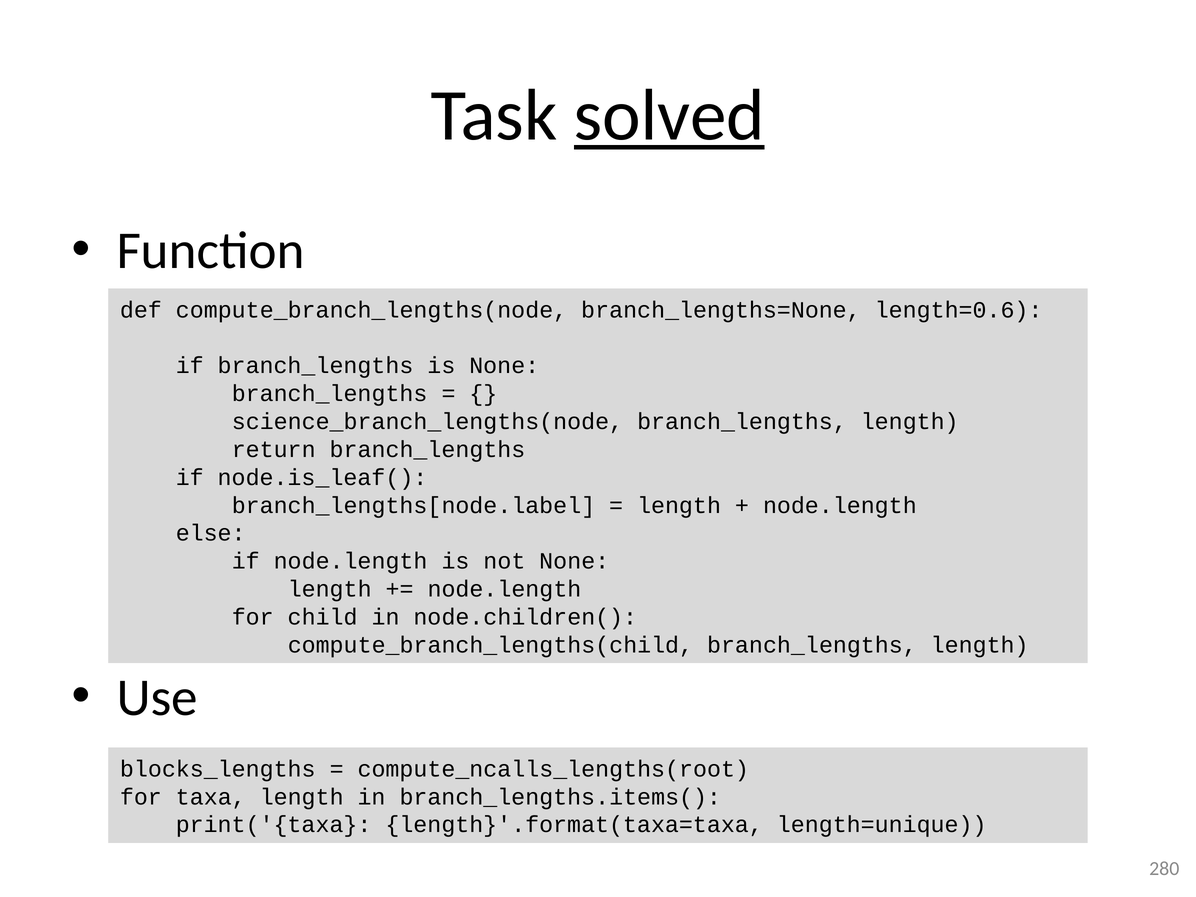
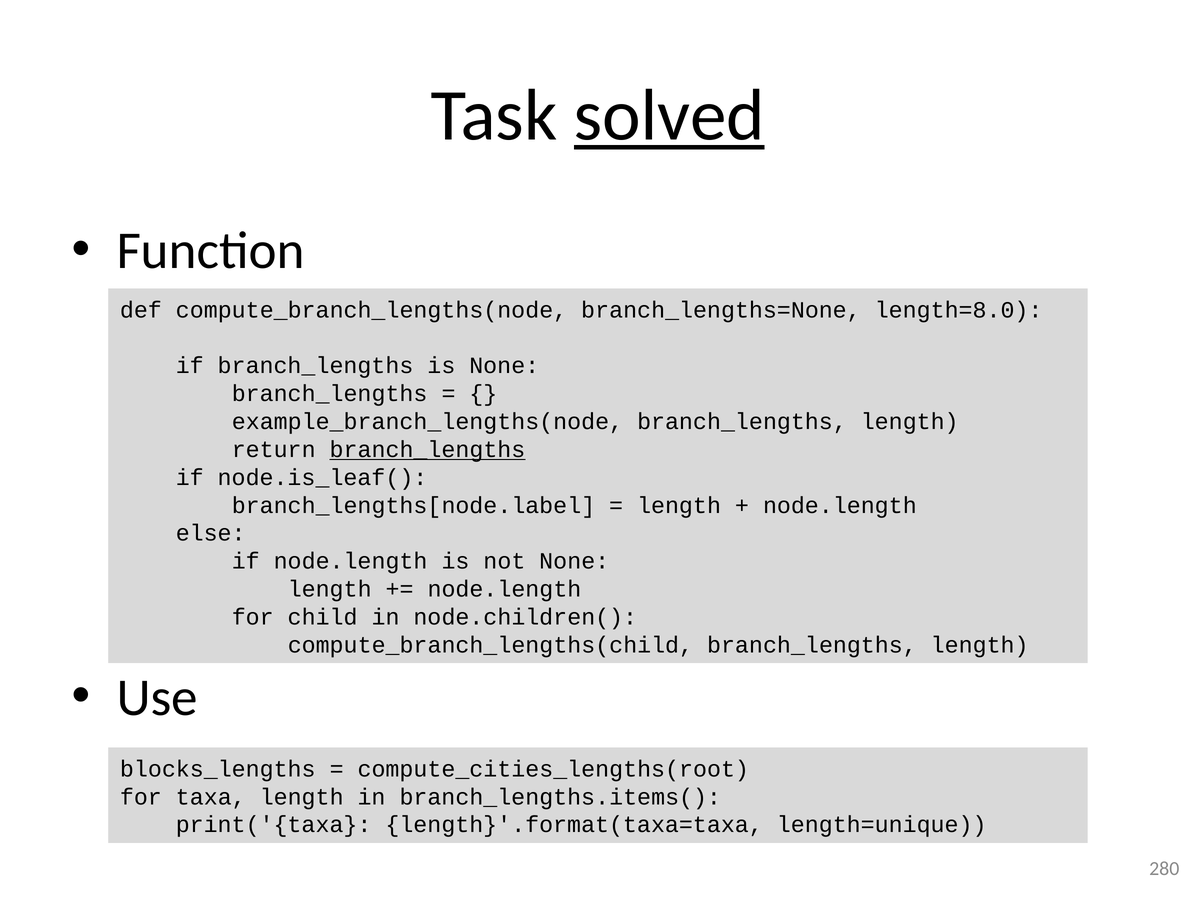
length=0.6: length=0.6 -> length=8.0
science_branch_lengths(node: science_branch_lengths(node -> example_branch_lengths(node
branch_lengths at (427, 449) underline: none -> present
compute_ncalls_lengths(root: compute_ncalls_lengths(root -> compute_cities_lengths(root
